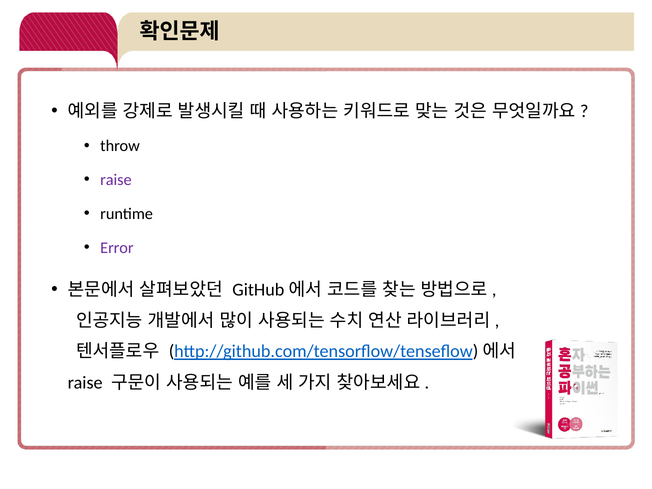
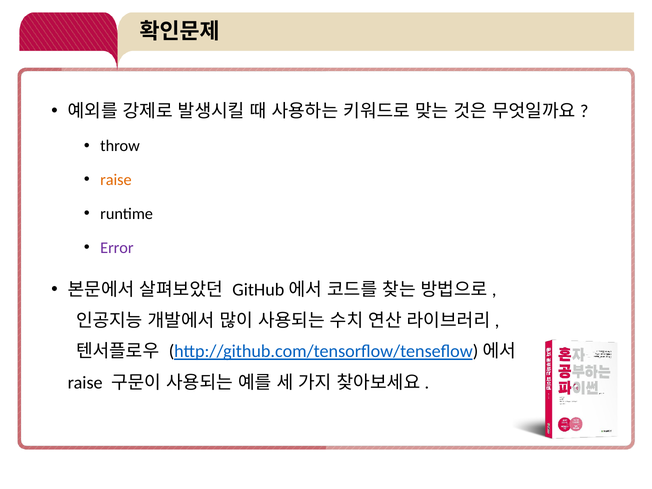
raise at (116, 180) colour: purple -> orange
